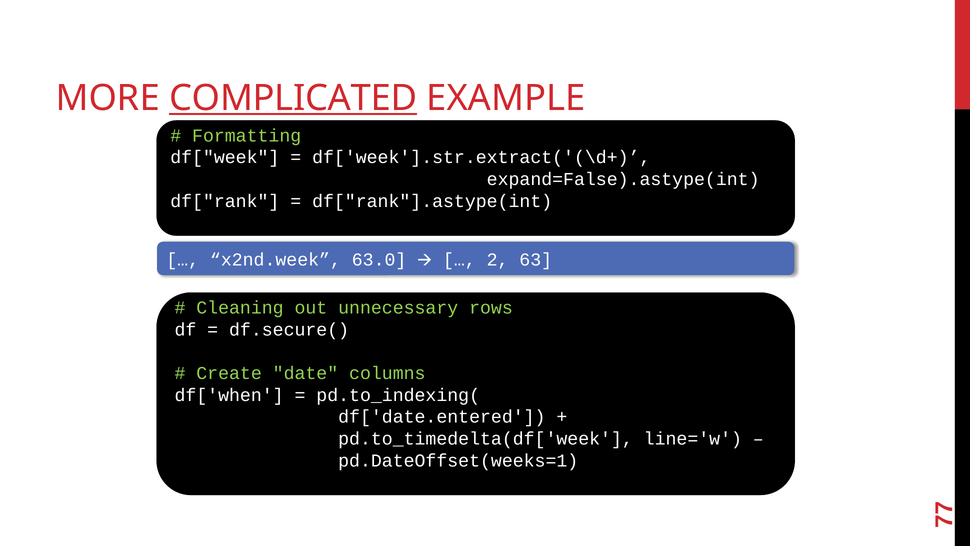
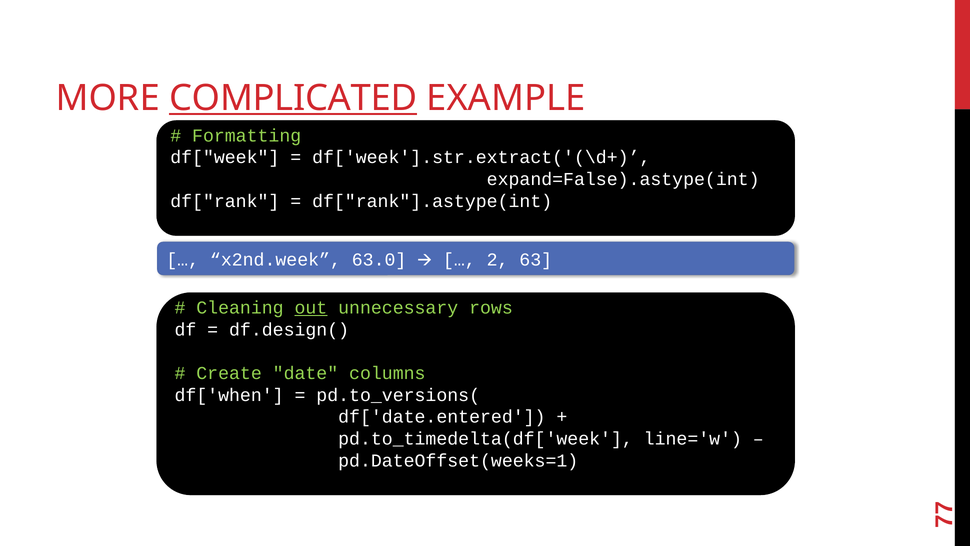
out underline: none -> present
df.secure(: df.secure( -> df.design(
pd.to_indexing(: pd.to_indexing( -> pd.to_versions(
